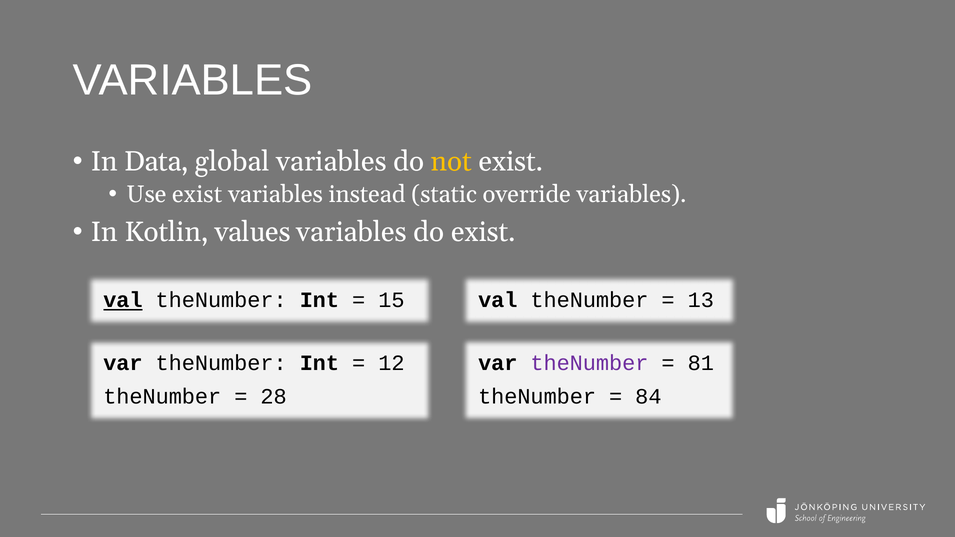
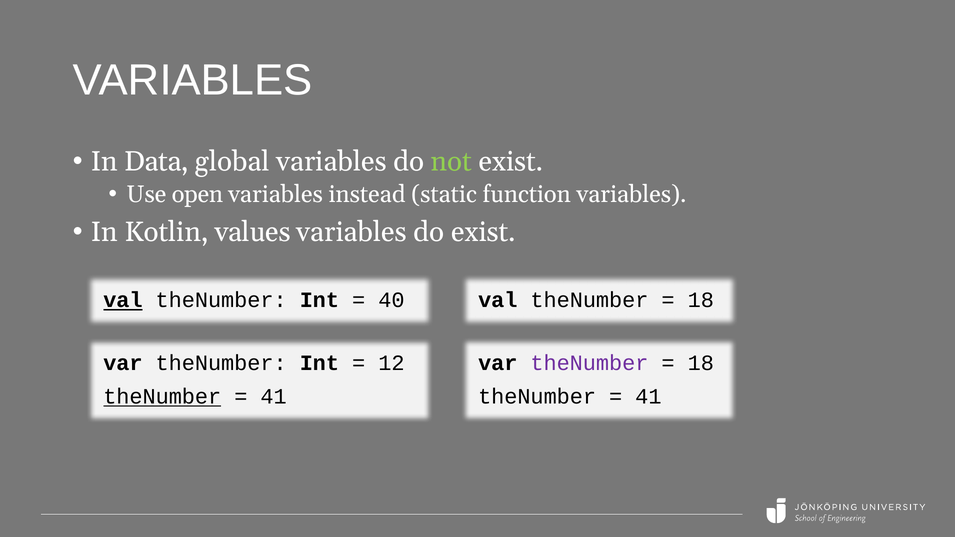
not colour: yellow -> light green
Use exist: exist -> open
override: override -> function
15: 15 -> 40
13 at (701, 300): 13 -> 18
81 at (701, 363): 81 -> 18
theNumber at (162, 397) underline: none -> present
28 at (274, 397): 28 -> 41
84 at (648, 397): 84 -> 41
